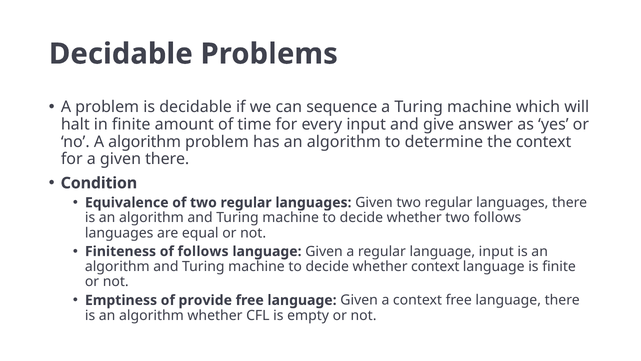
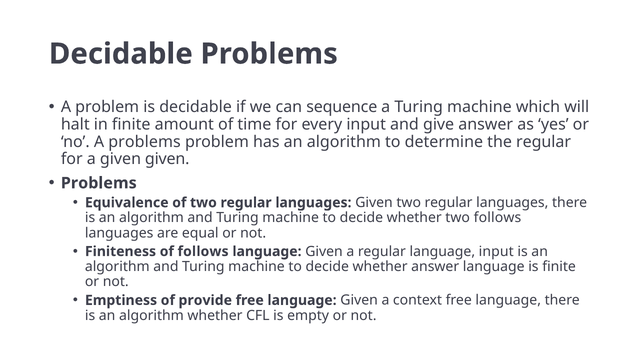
A algorithm: algorithm -> problems
the context: context -> regular
given there: there -> given
Condition at (99, 183): Condition -> Problems
whether context: context -> answer
